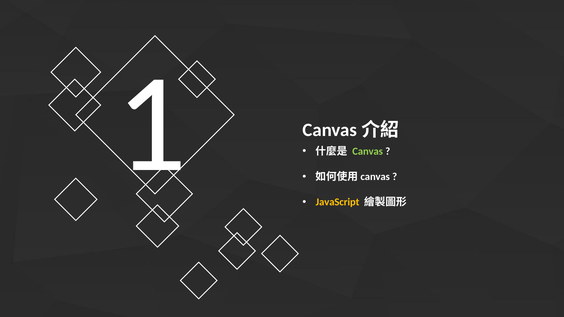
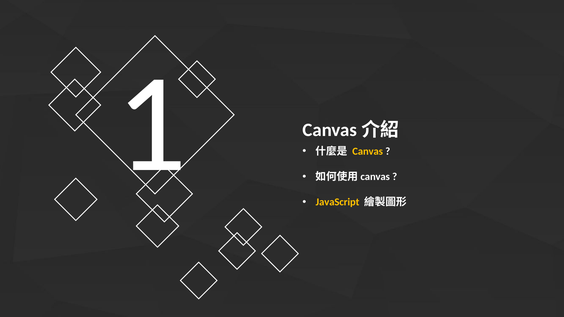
Canvas colour: light green -> yellow
